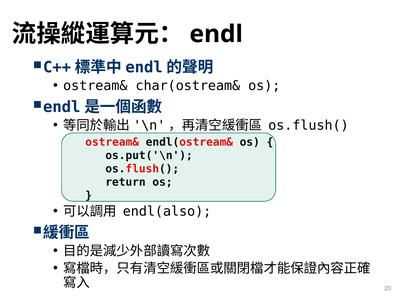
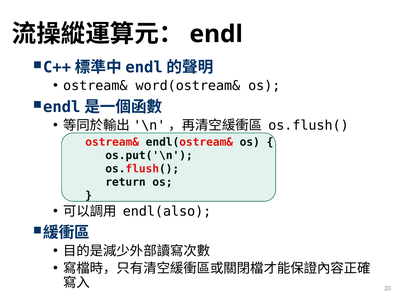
char(ostream&: char(ostream& -> word(ostream&
